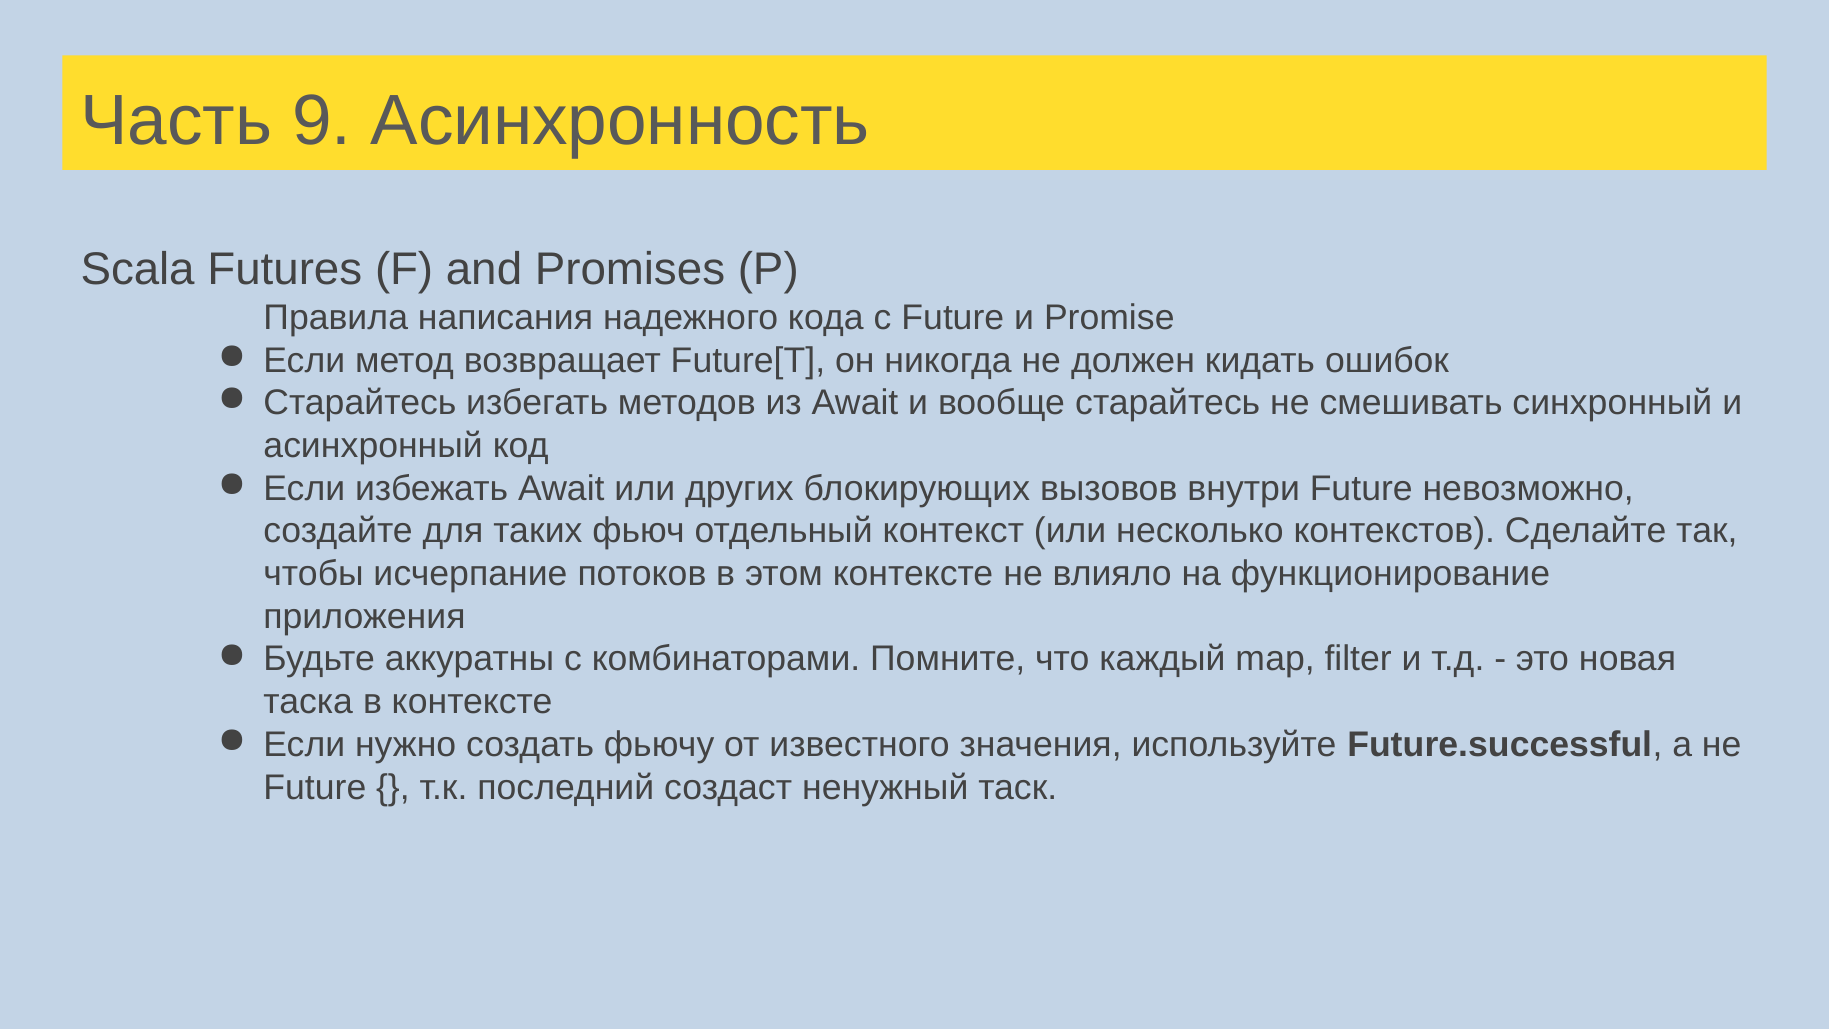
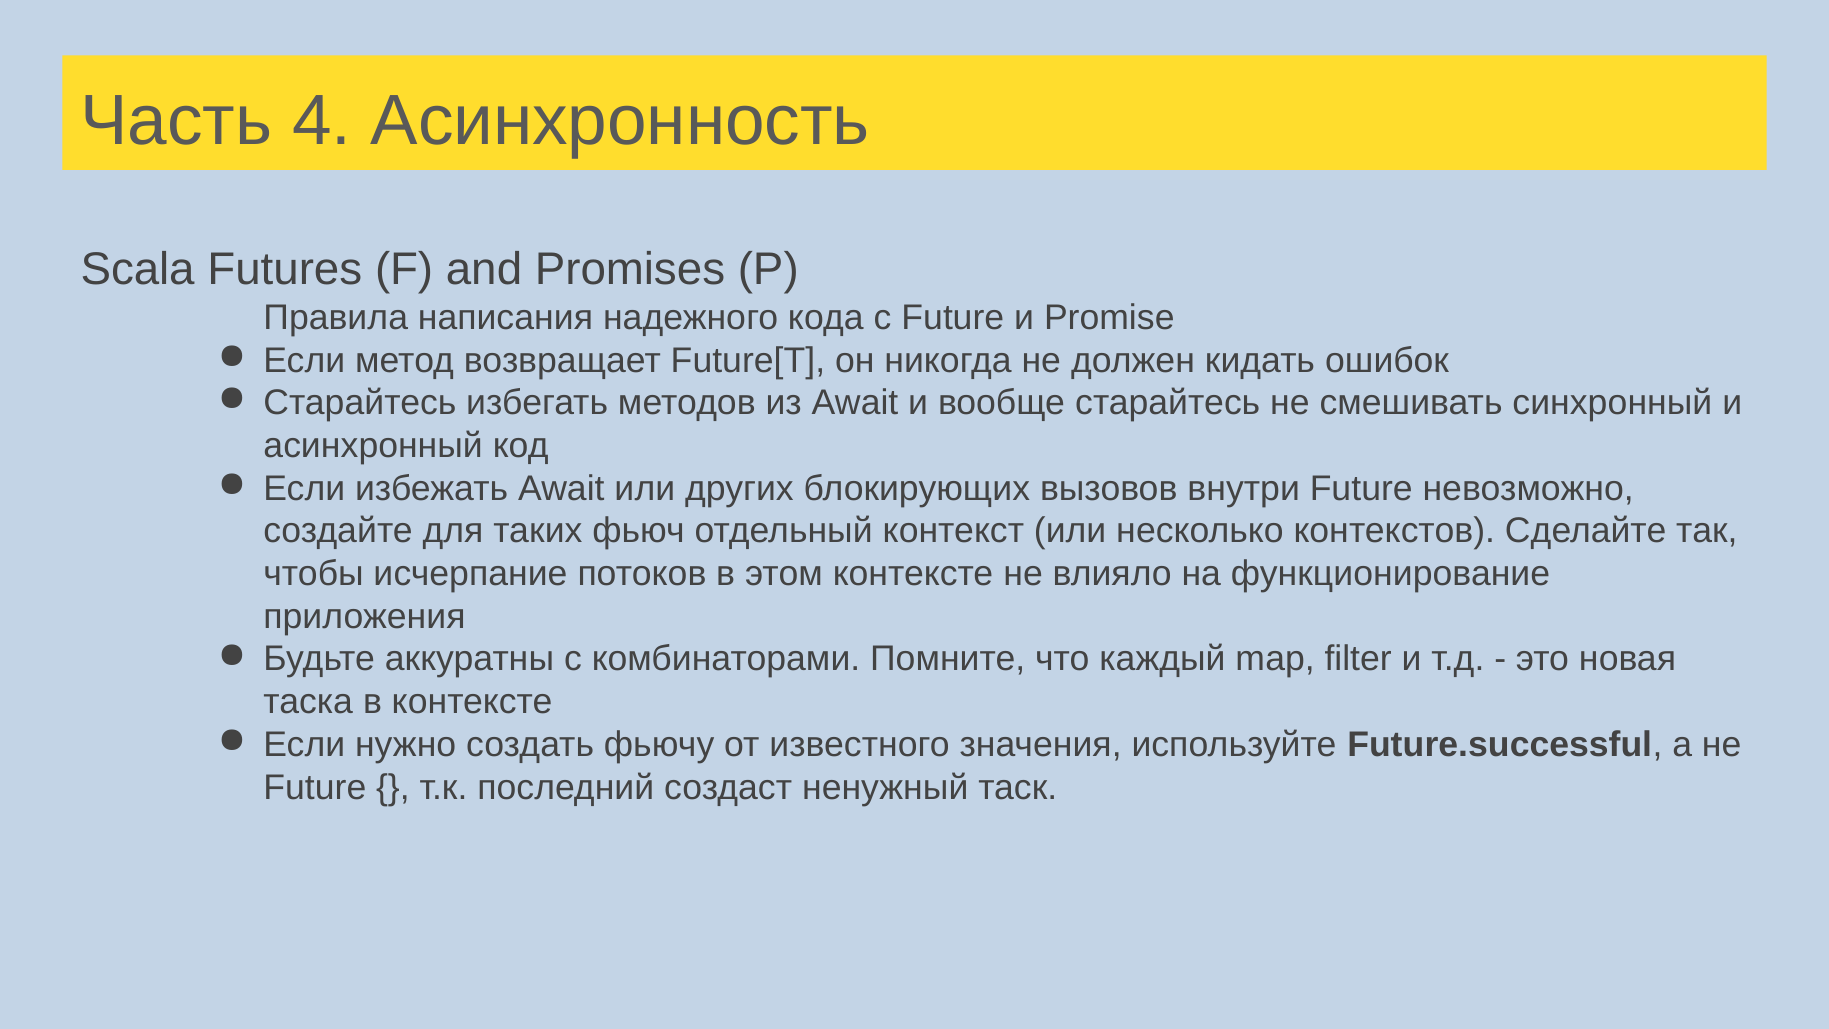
9: 9 -> 4
